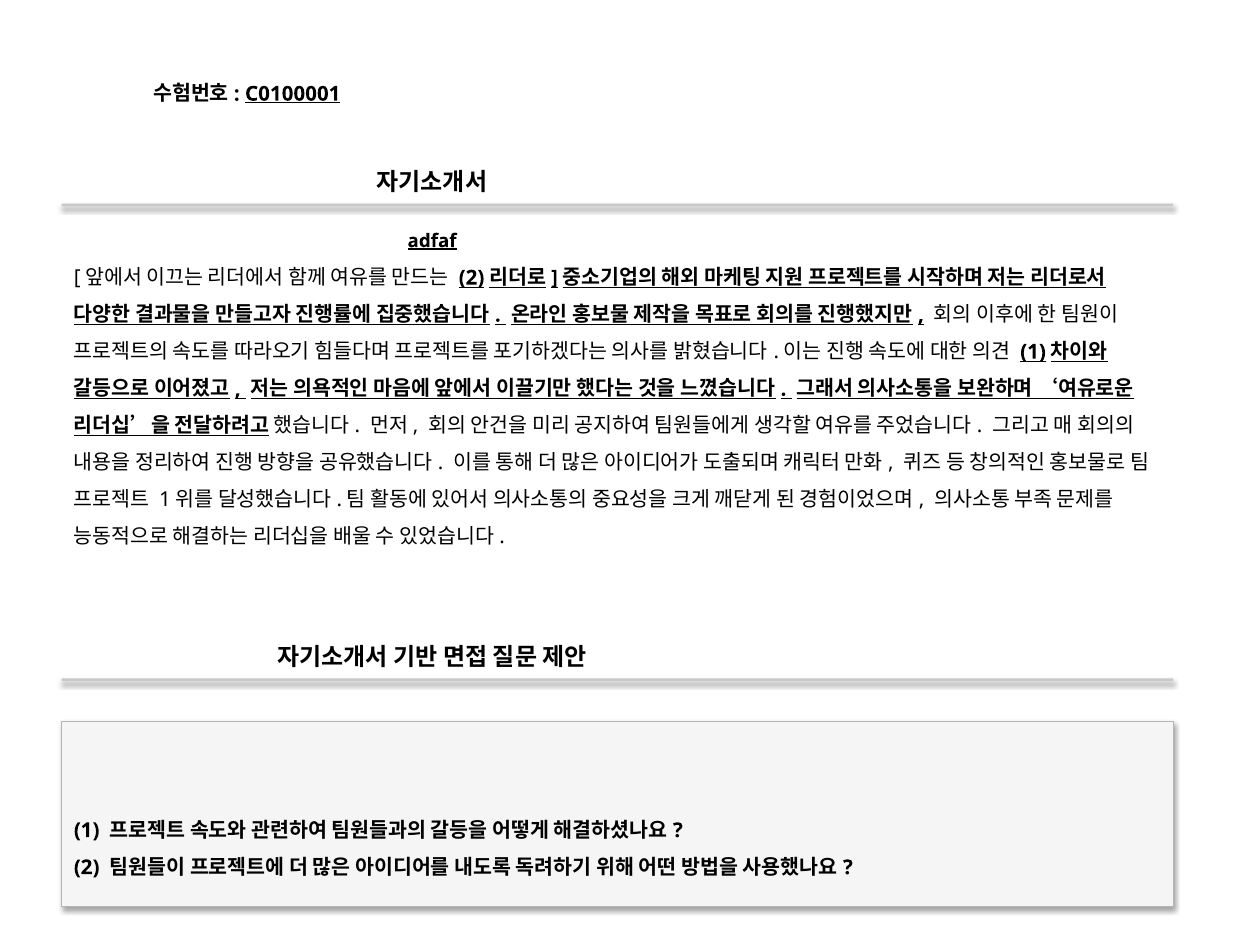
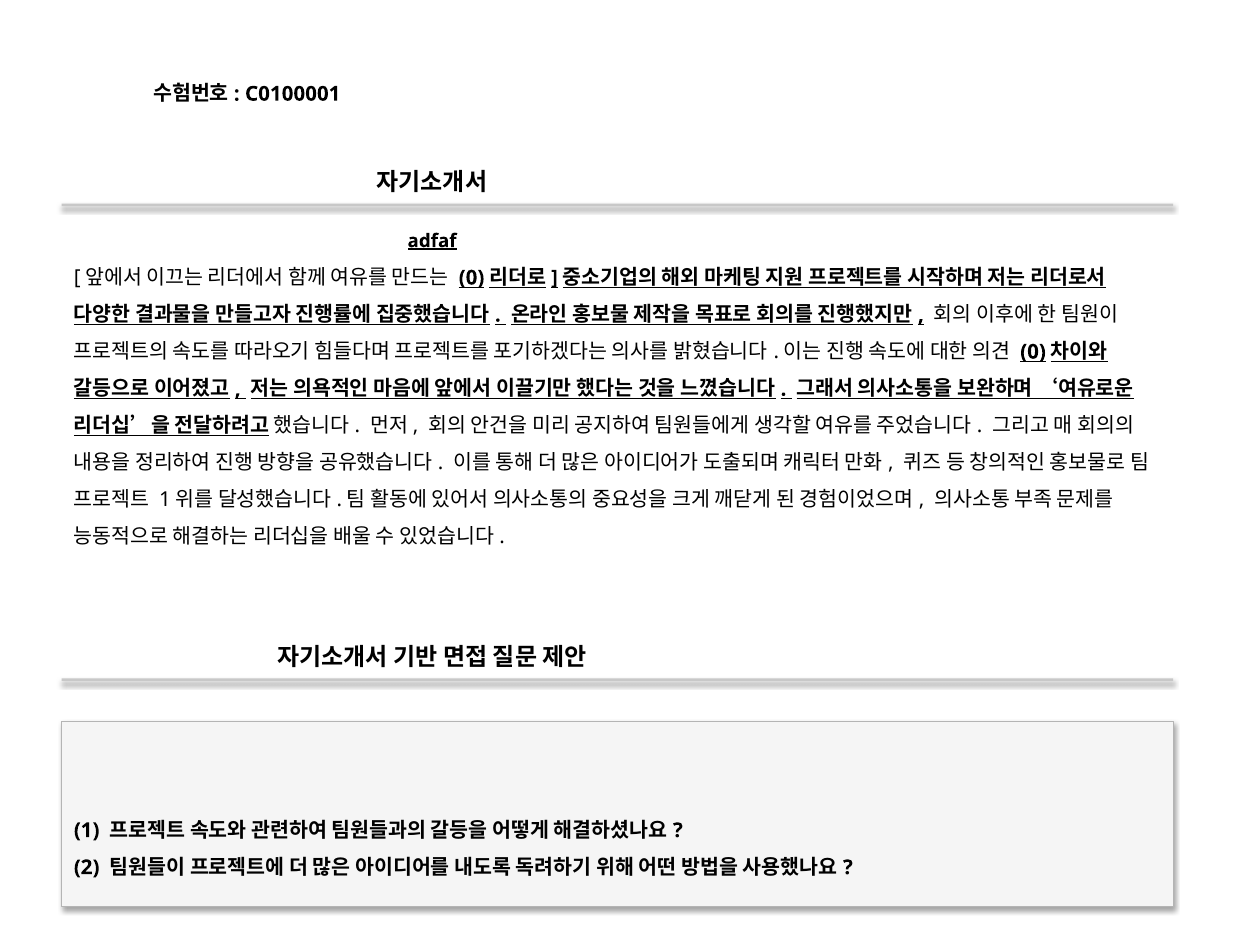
C0100001 underline: present -> none
2 at (472, 278): 2 -> 0
1 at (1033, 352): 1 -> 0
